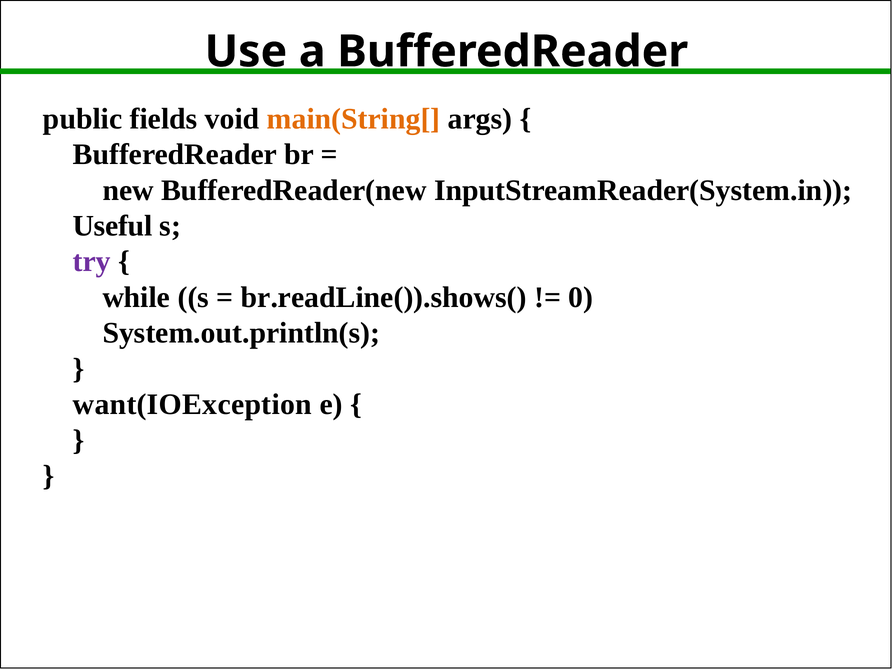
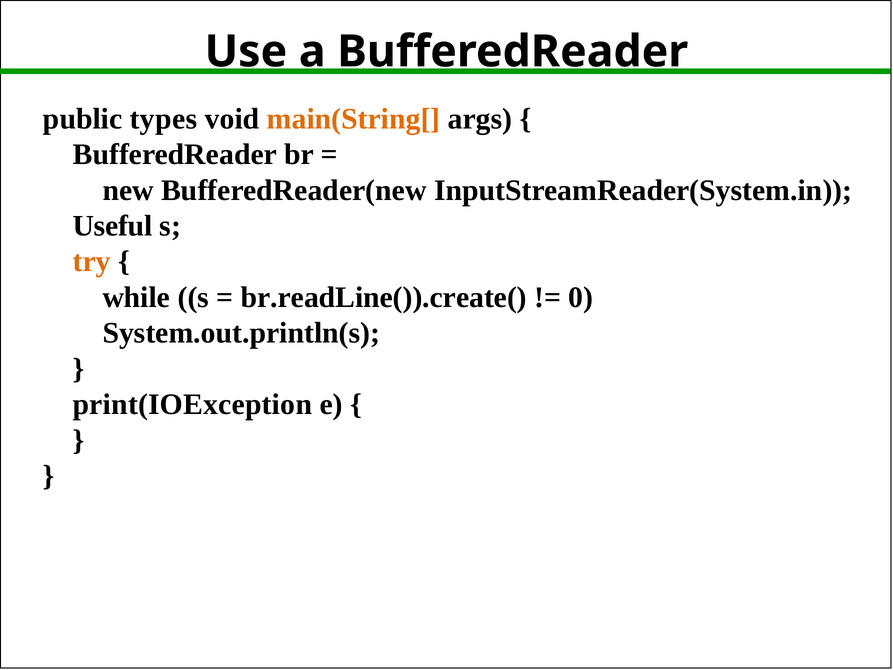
fields: fields -> types
try colour: purple -> orange
br.readLine()).shows(: br.readLine()).shows( -> br.readLine()).create(
want(IOException: want(IOException -> print(IOException
